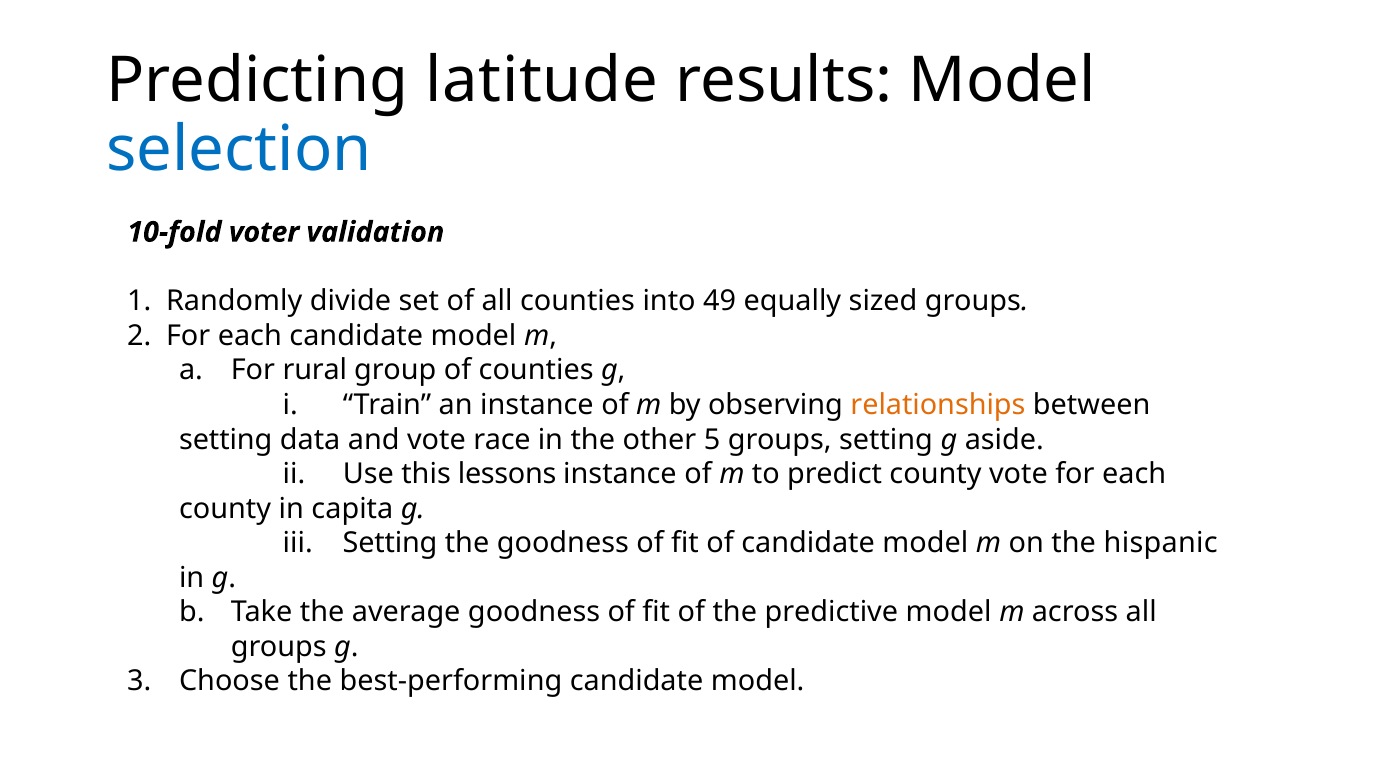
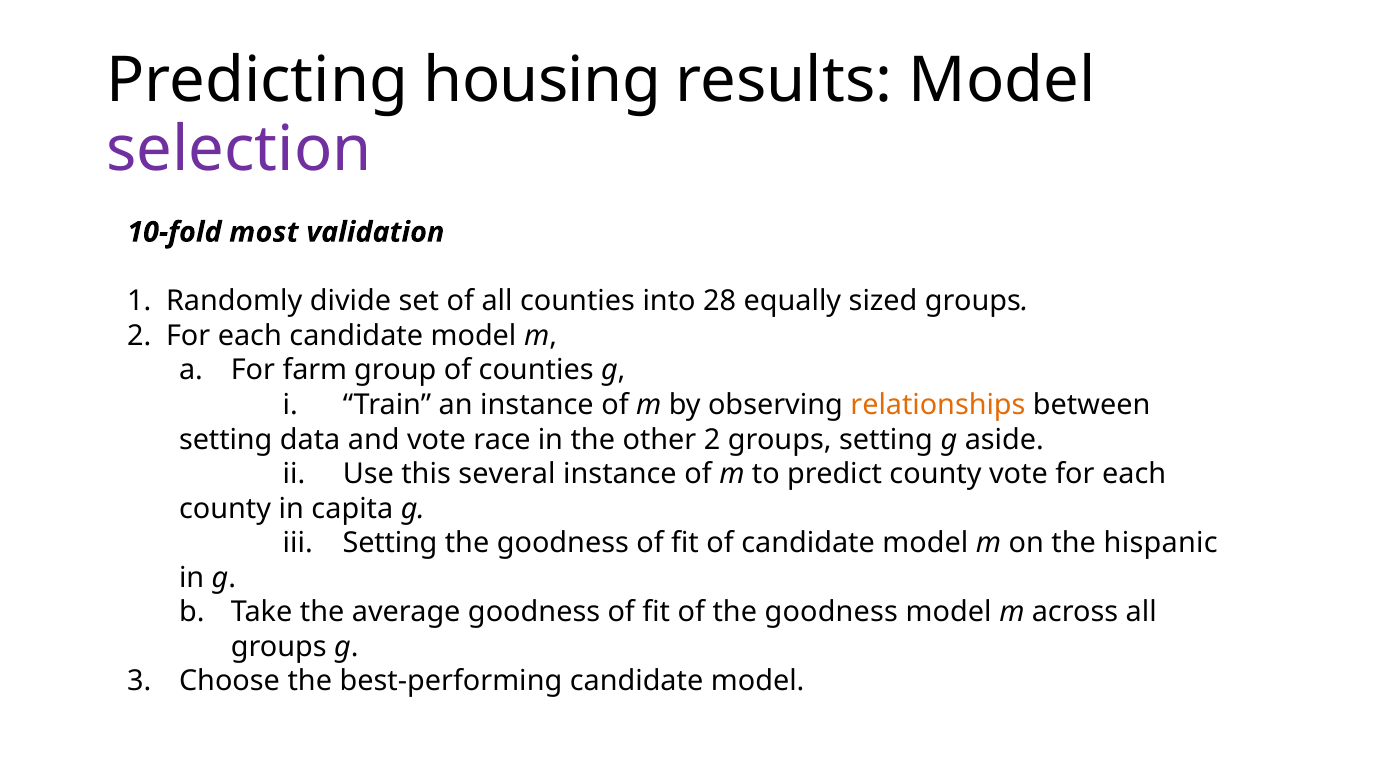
latitude: latitude -> housing
selection colour: blue -> purple
voter: voter -> most
49: 49 -> 28
rural: rural -> farm
other 5: 5 -> 2
lessons: lessons -> several
of the predictive: predictive -> goodness
